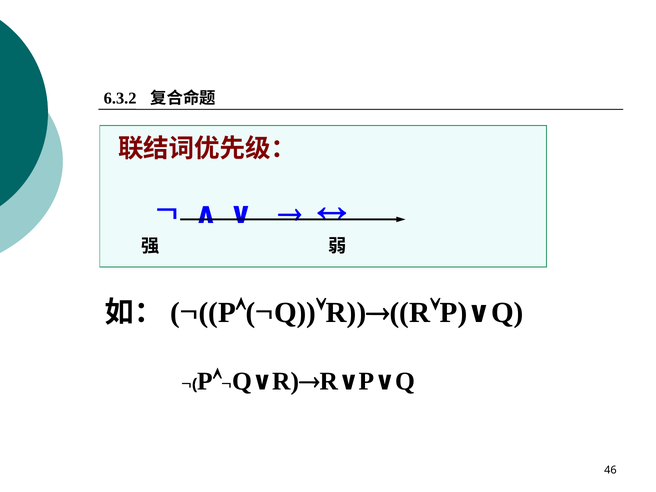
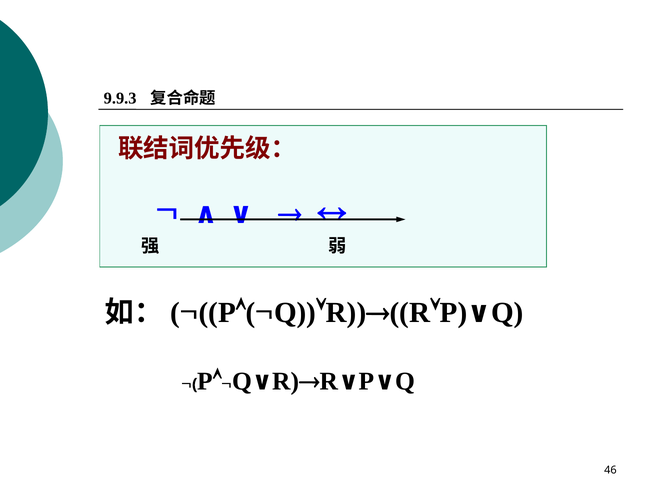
6.3.2: 6.3.2 -> 9.9.3
